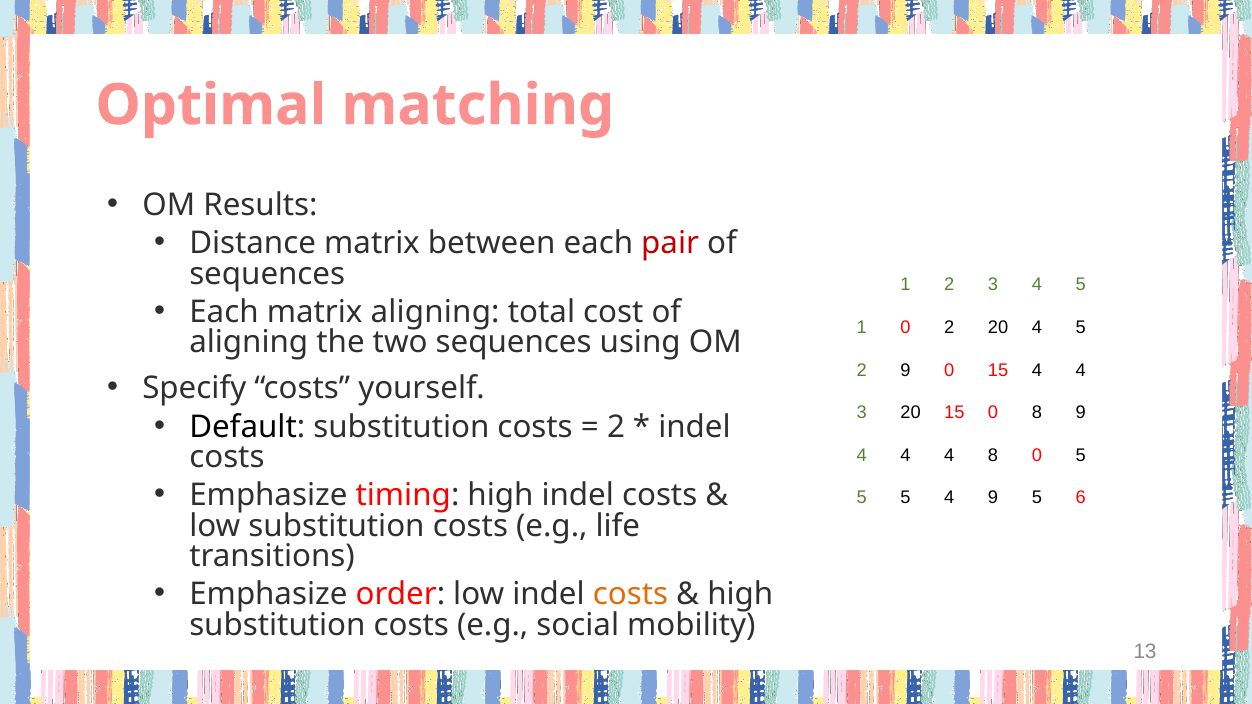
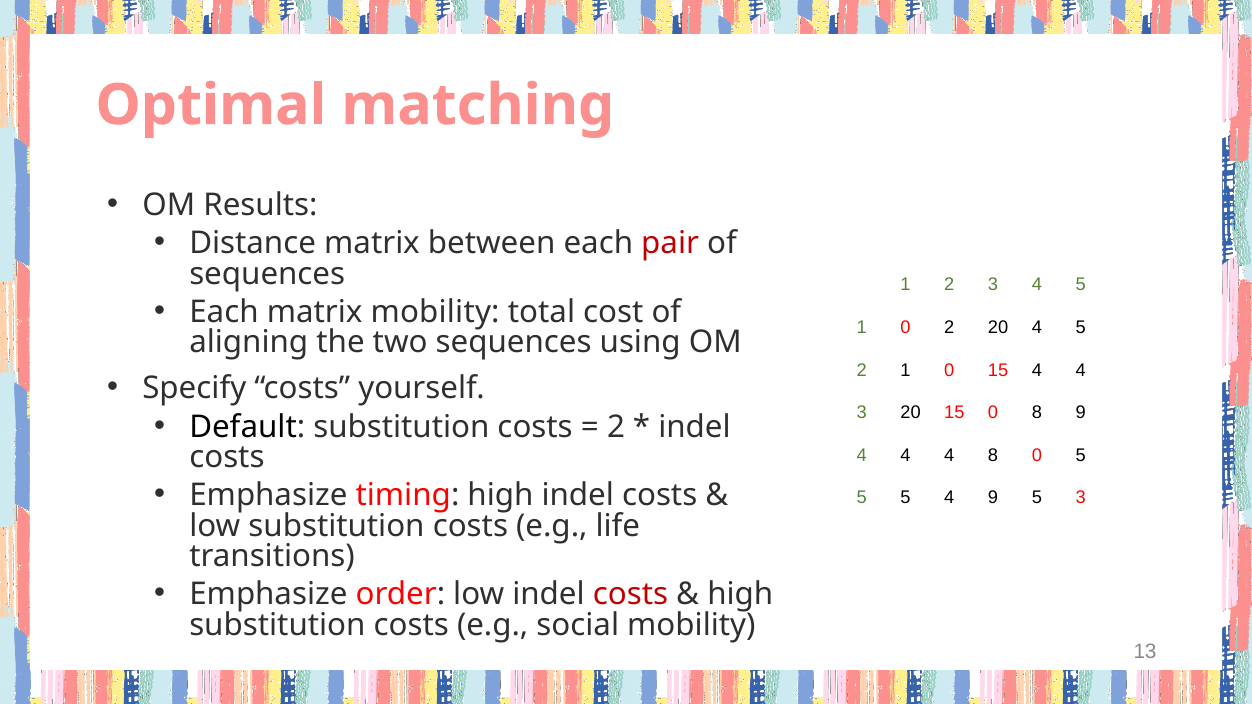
matrix aligning: aligning -> mobility
2 9: 9 -> 1
5 6: 6 -> 3
costs at (631, 595) colour: orange -> red
